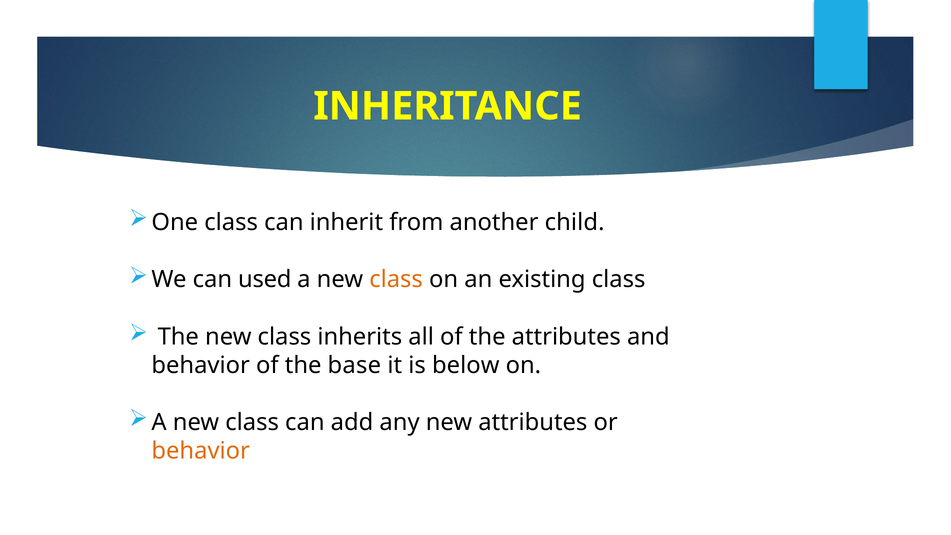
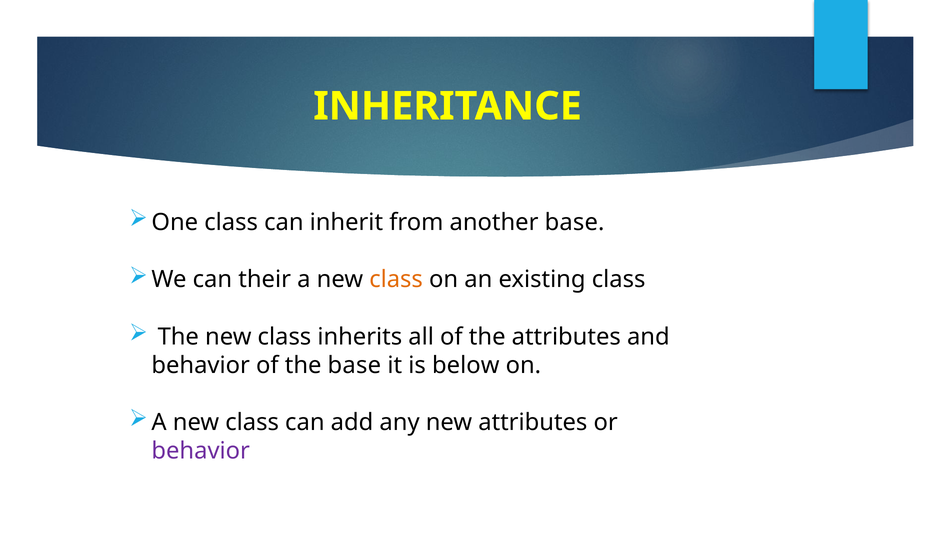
another child: child -> base
used: used -> their
behavior at (201, 451) colour: orange -> purple
